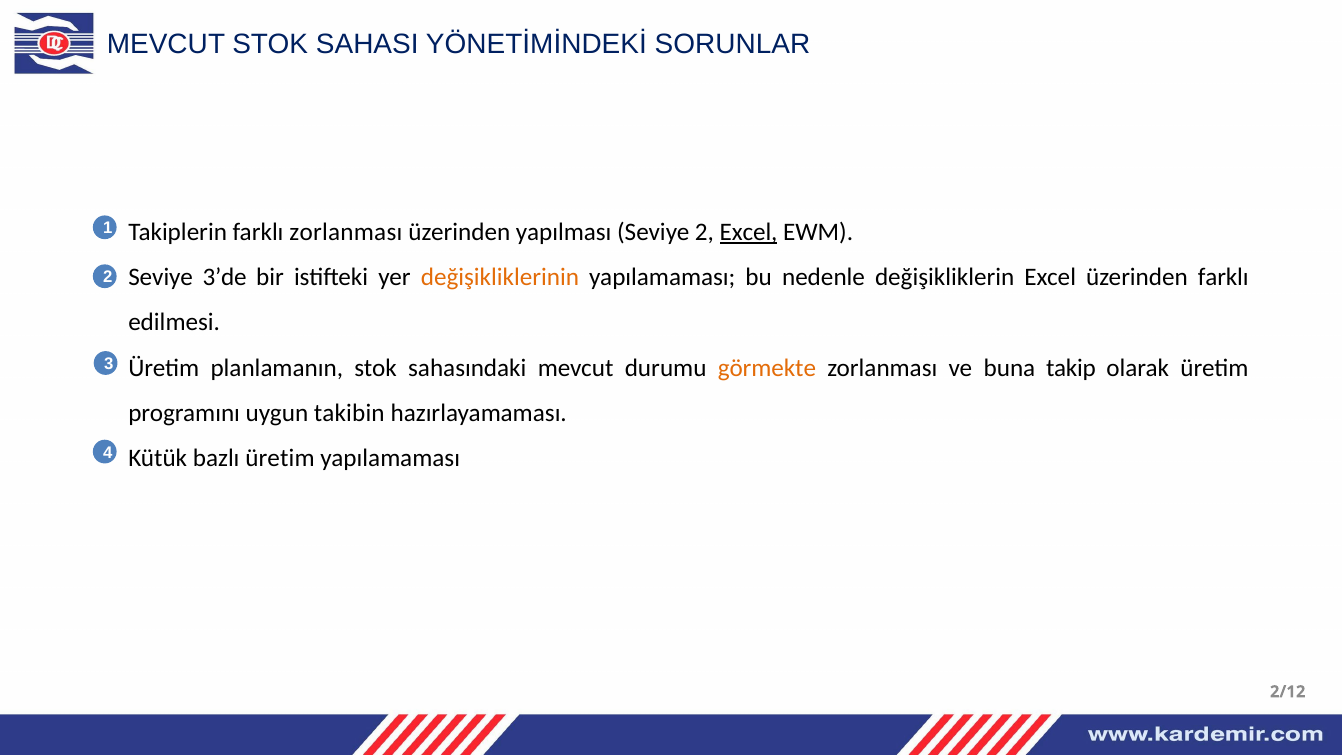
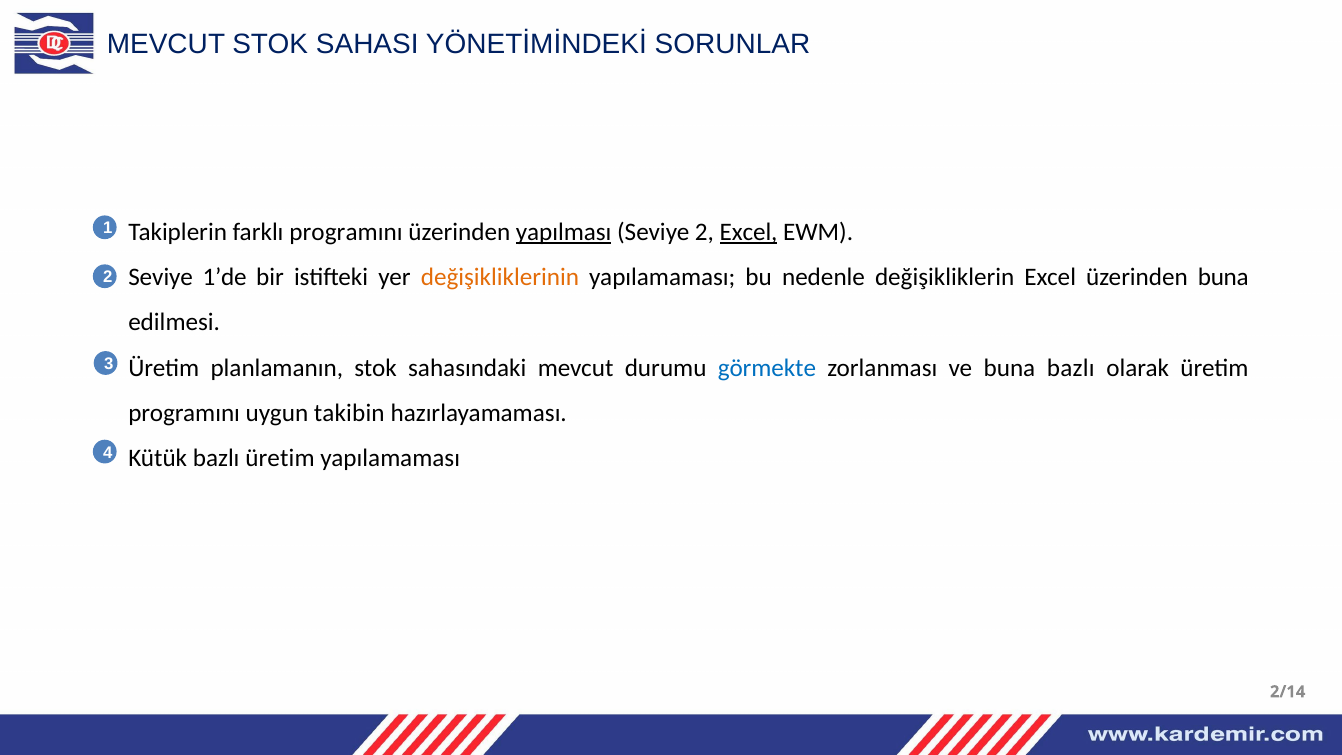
farklı zorlanması: zorlanması -> programını
yapılması underline: none -> present
3’de: 3’de -> 1’de
üzerinden farklı: farklı -> buna
görmekte colour: orange -> blue
buna takip: takip -> bazlı
2/12: 2/12 -> 2/14
